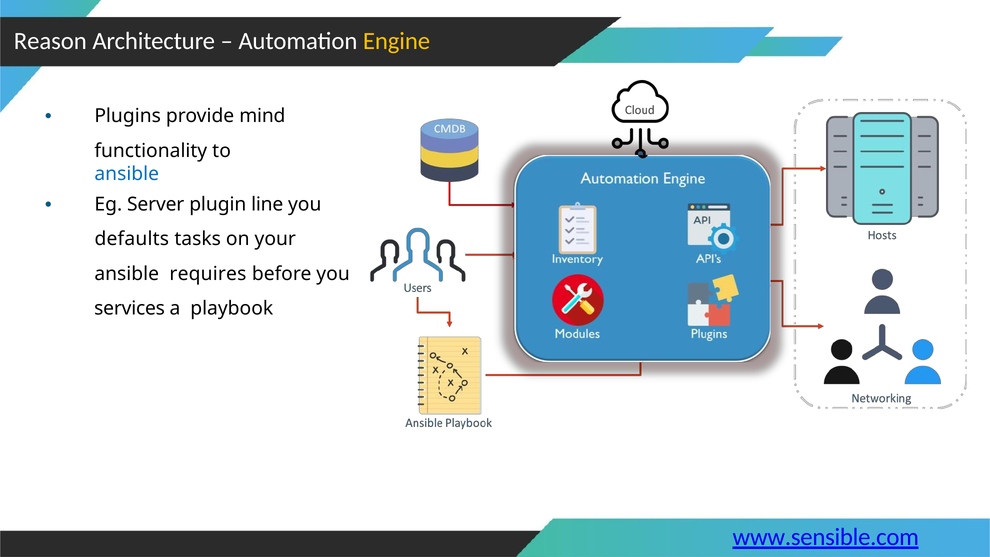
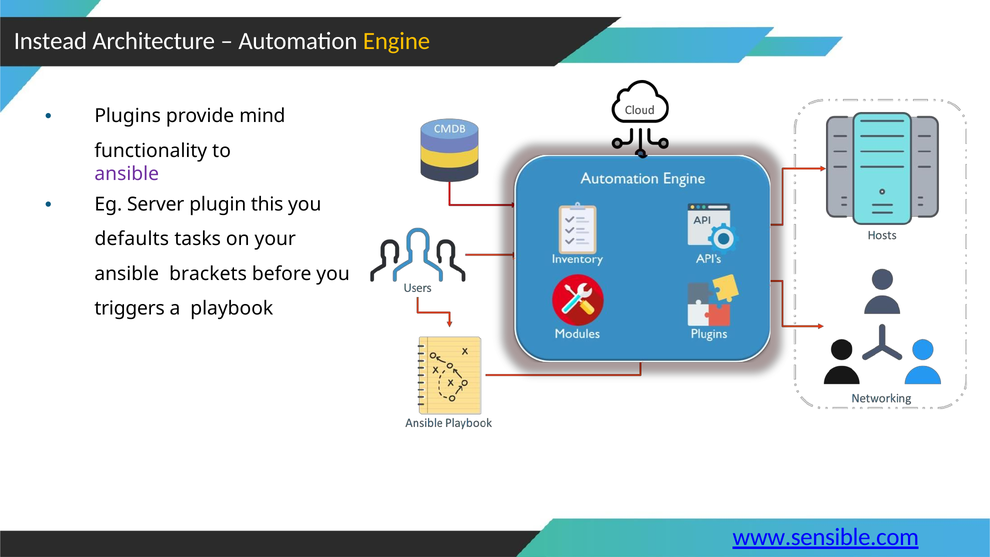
Reason: Reason -> Instead
ansible at (127, 174) colour: blue -> purple
line: line -> this
requires: requires -> brackets
services: services -> triggers
